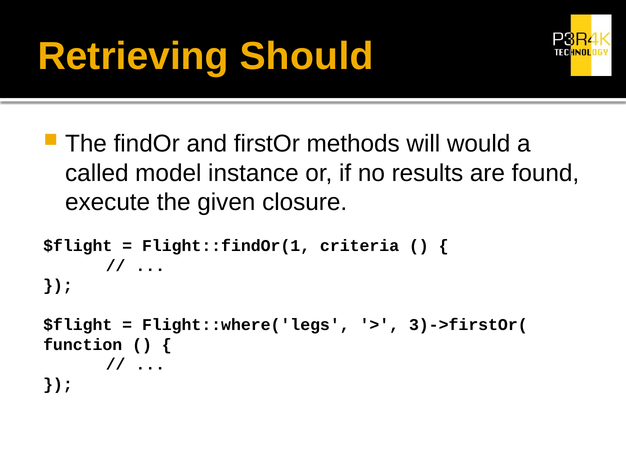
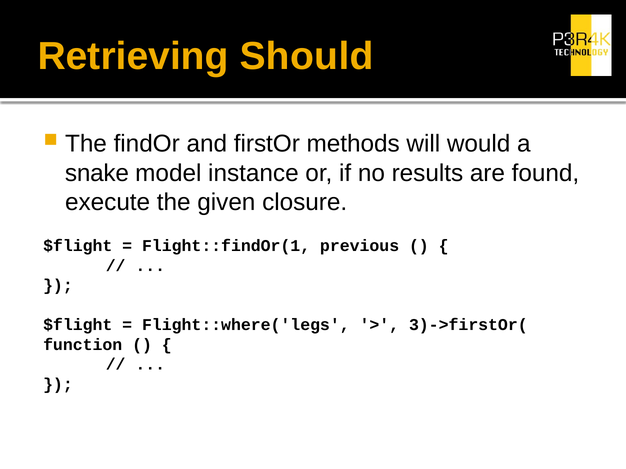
called: called -> snake
criteria: criteria -> previous
